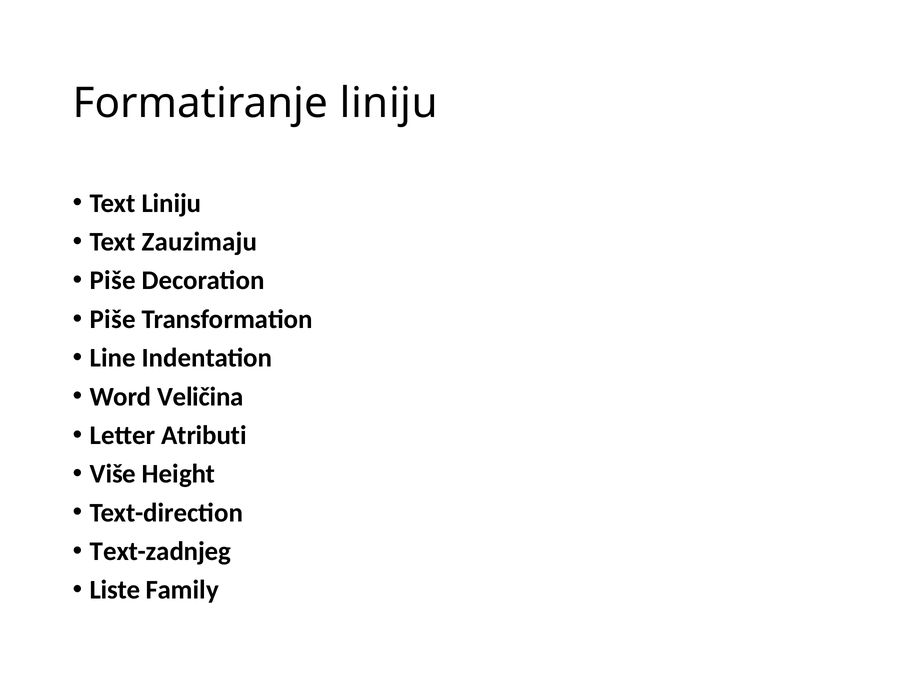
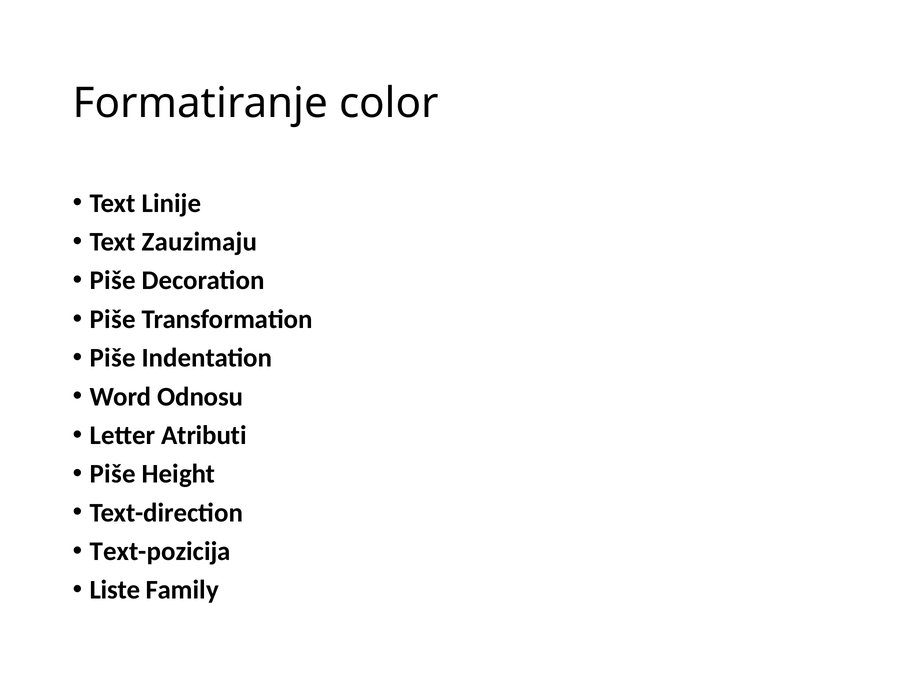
Formatiranje liniju: liniju -> color
Text Liniju: Liniju -> Linije
Line at (113, 358): Line -> Piše
Veličina: Veličina -> Odnosu
Više at (113, 474): Više -> Piše
Text-zadnjeg: Text-zadnjeg -> Text-pozicija
